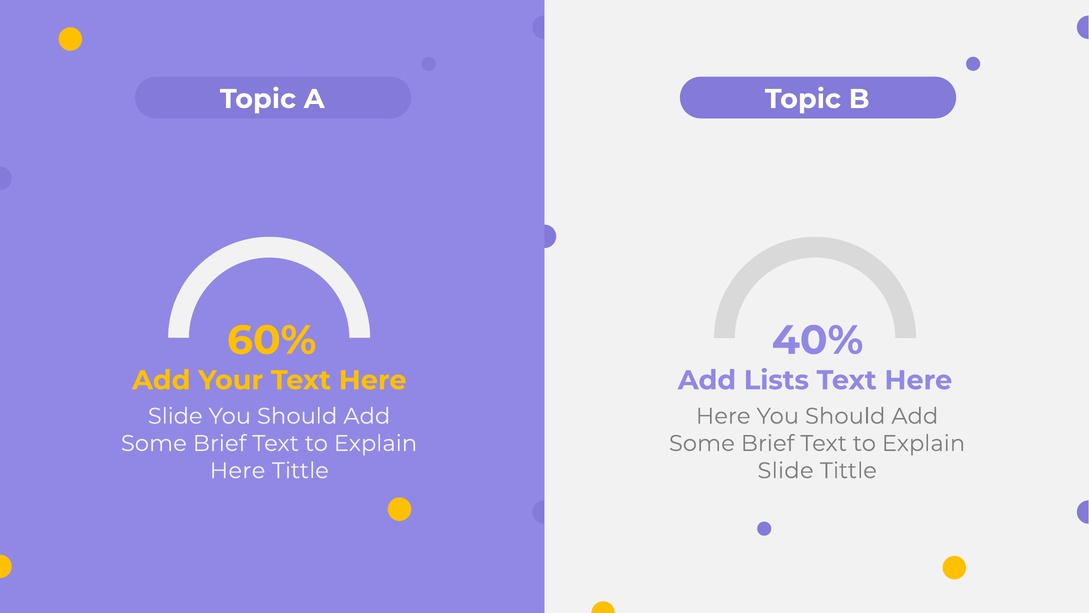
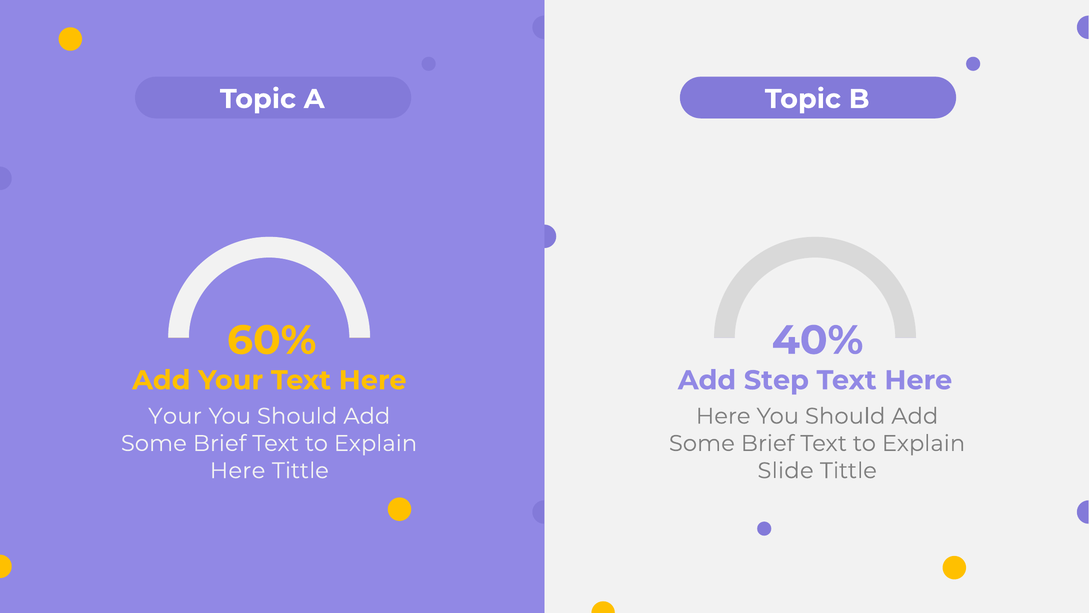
Lists: Lists -> Step
Slide at (175, 416): Slide -> Your
